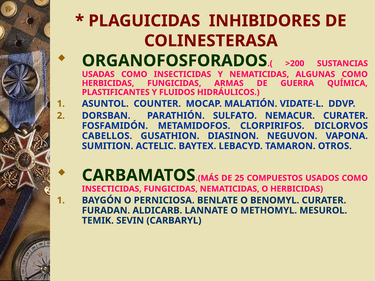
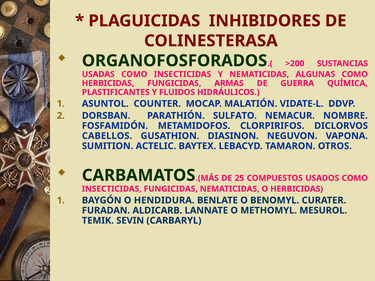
NEMACUR CURATER: CURATER -> NOMBRE
PERNICIOSA: PERNICIOSA -> HENDIDURA
